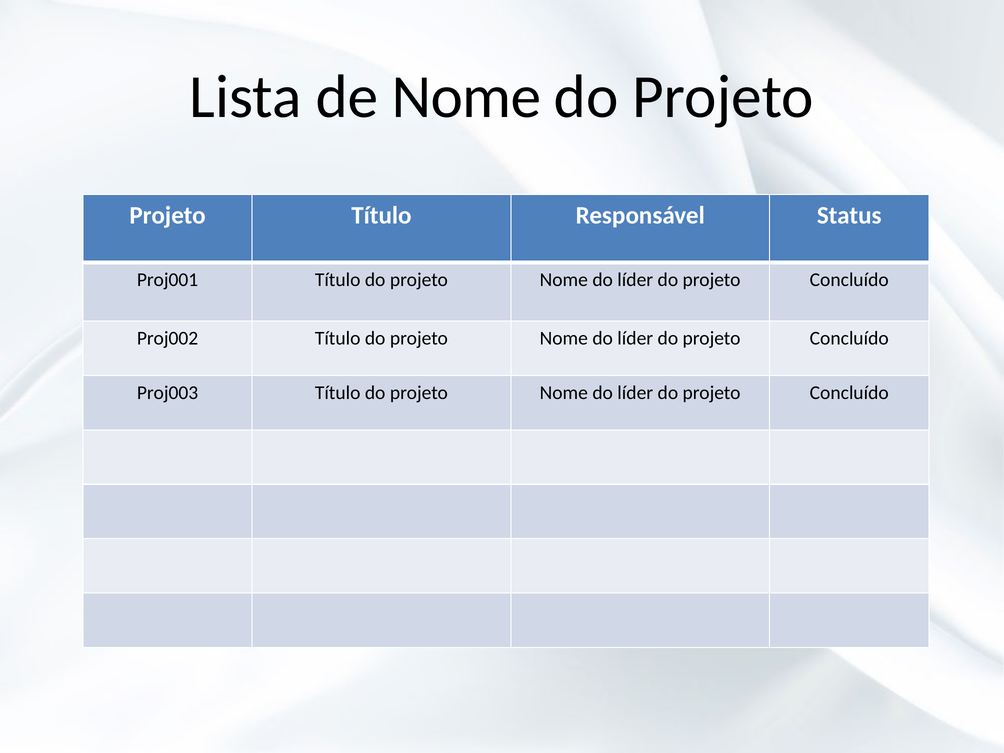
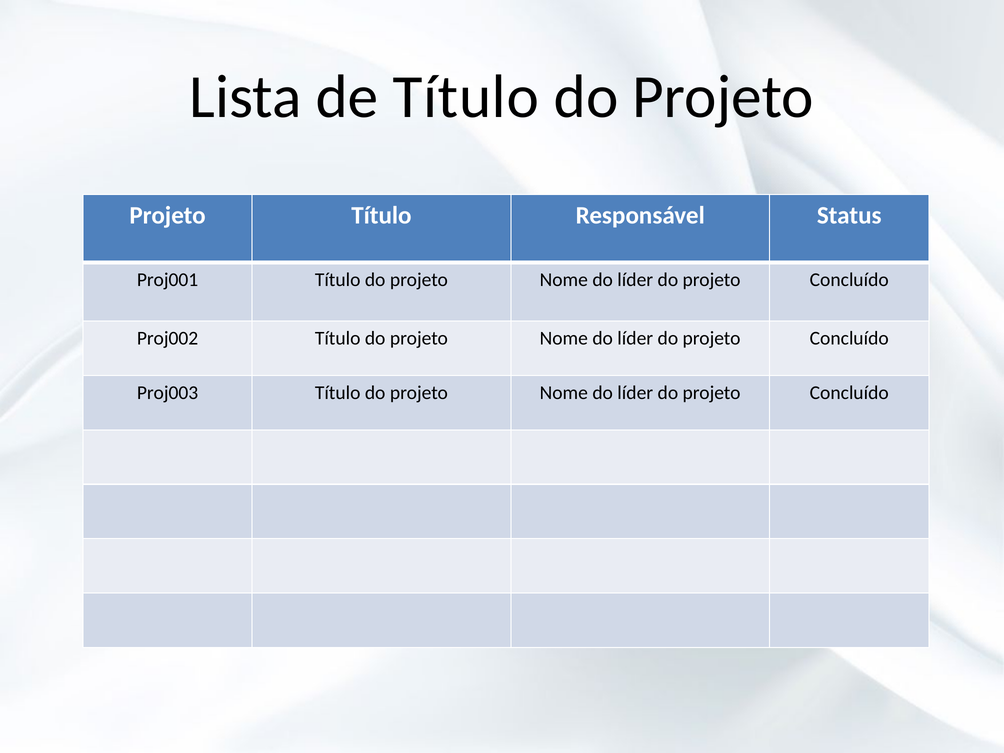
de Nome: Nome -> Título
